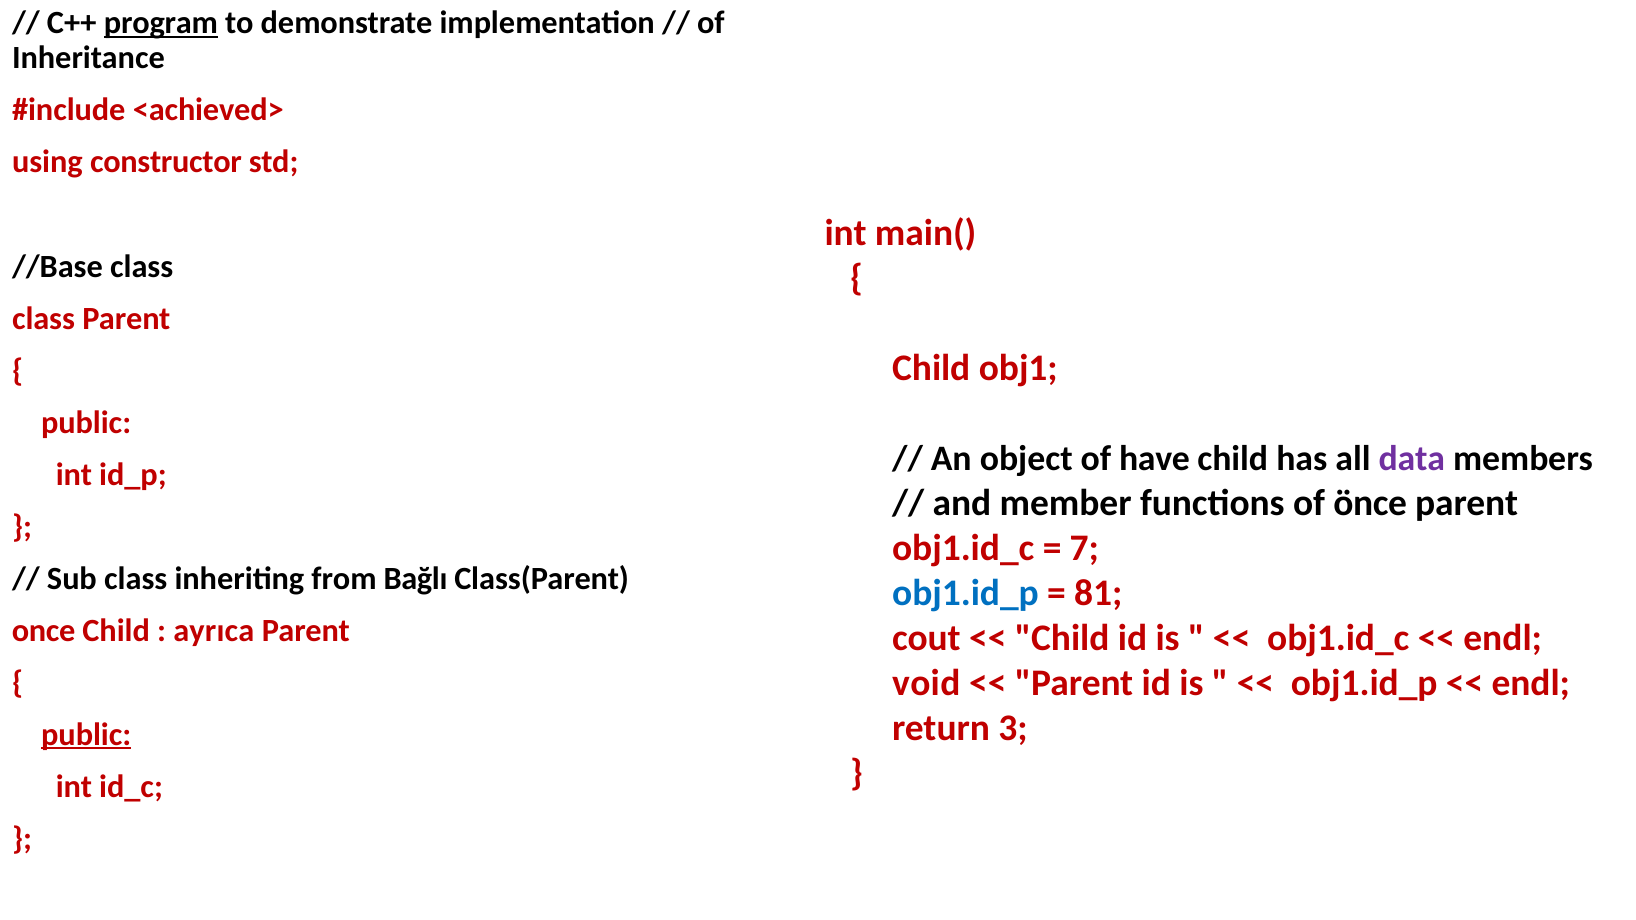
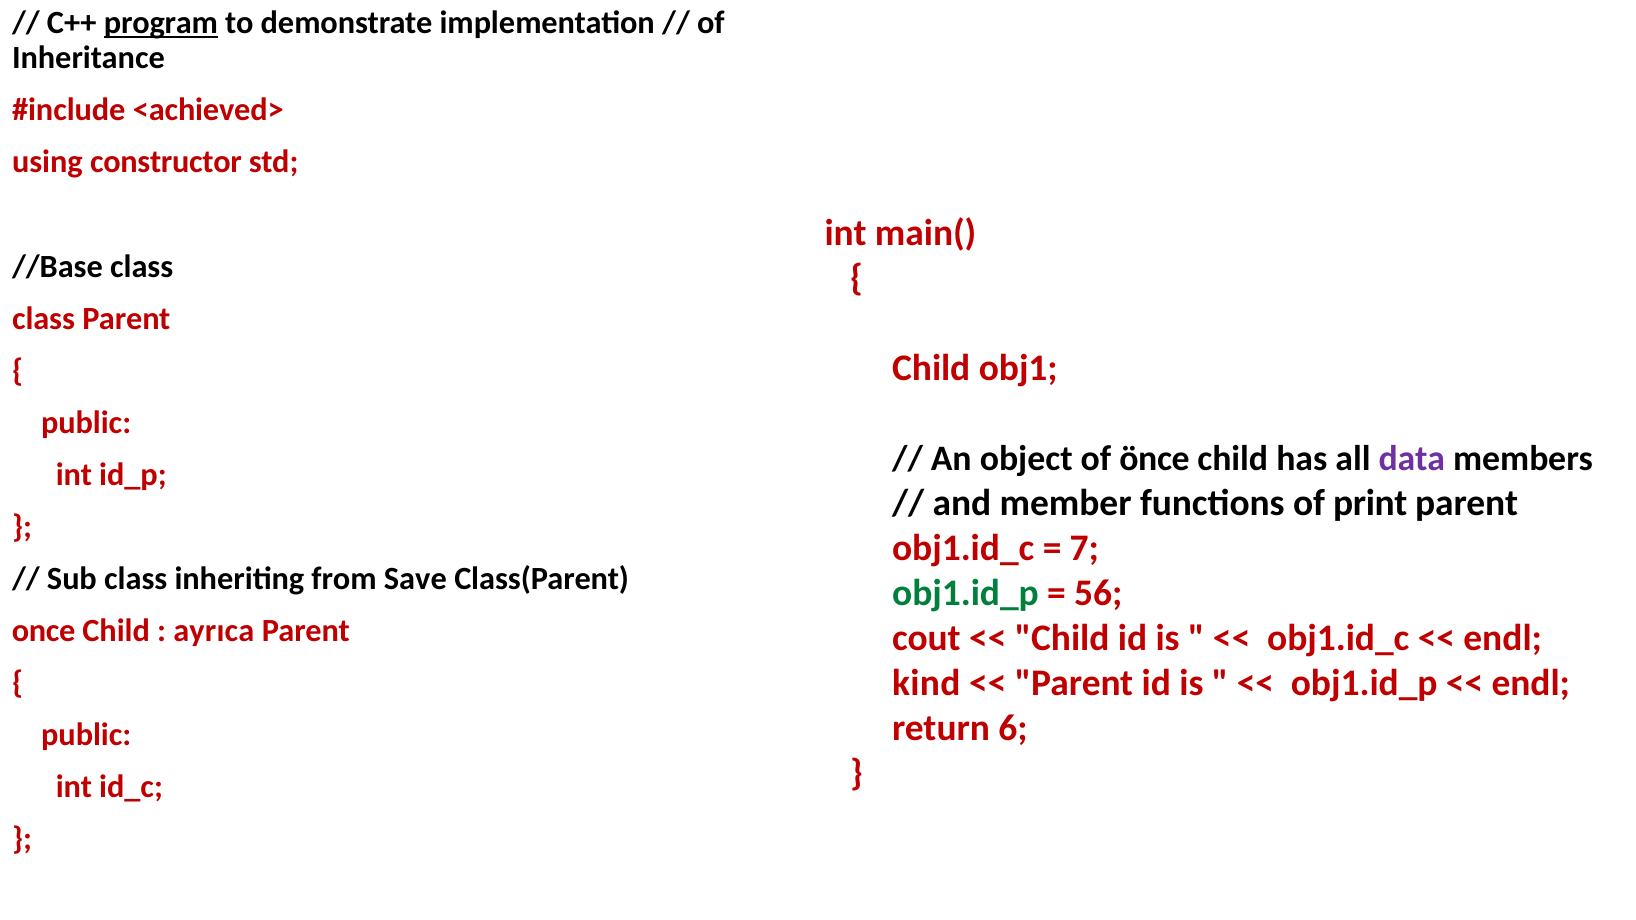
have: have -> önce
önce: önce -> print
Bağlı: Bağlı -> Save
obj1.id_p at (965, 593) colour: blue -> green
81: 81 -> 56
void: void -> kind
3: 3 -> 6
public at (86, 735) underline: present -> none
